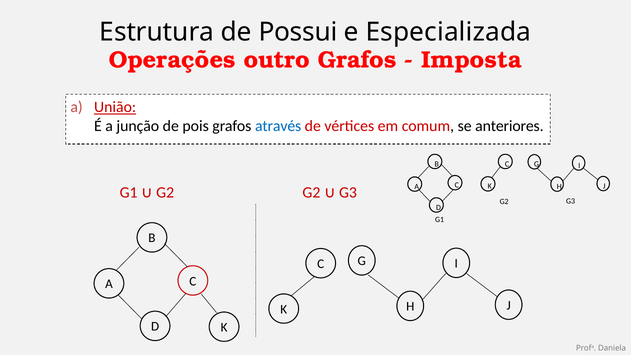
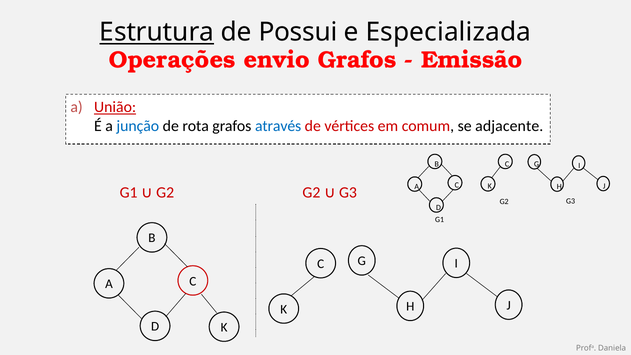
Estrutura underline: none -> present
outro: outro -> envio
Imposta: Imposta -> Emissão
junção colour: black -> blue
pois: pois -> rota
anteriores: anteriores -> adjacente
